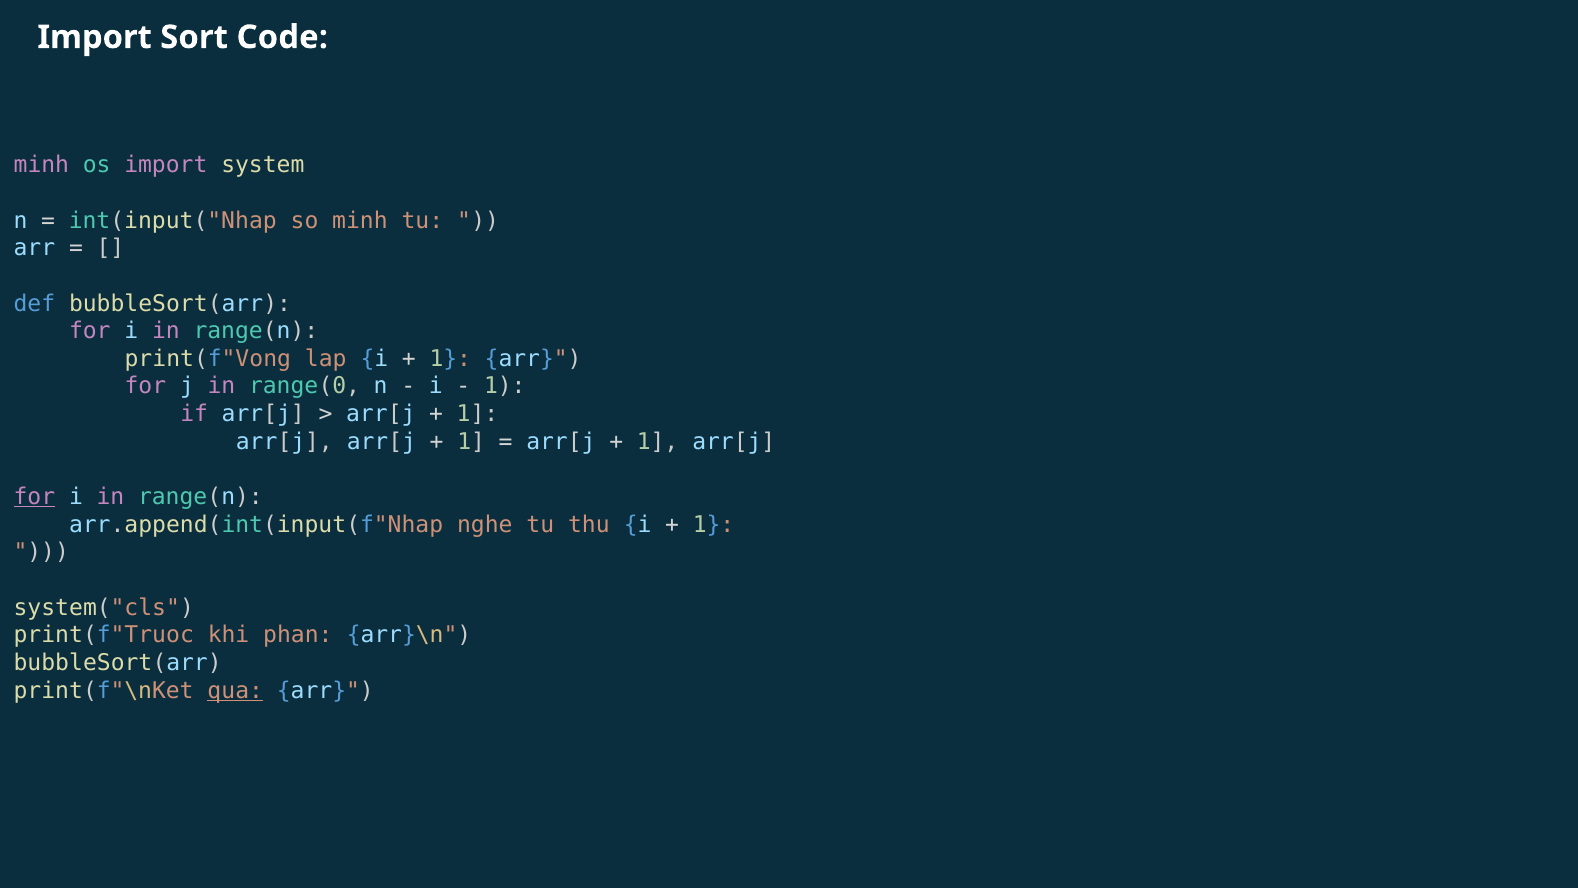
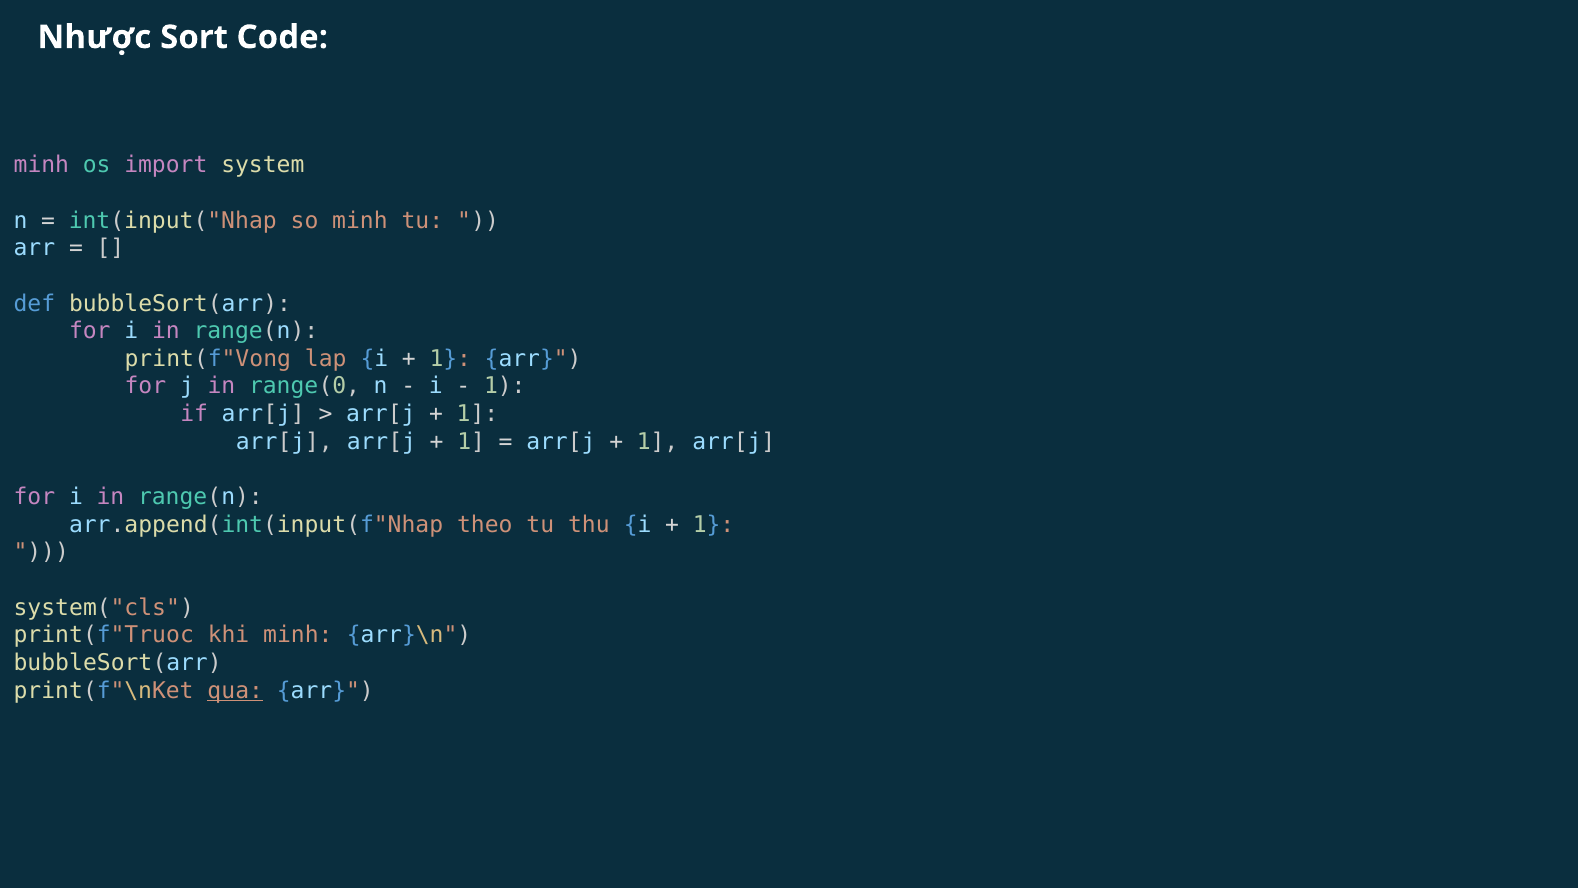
Import at (95, 37): Import -> Nhược
for at (34, 497) underline: present -> none
nghe: nghe -> theo
khi phan: phan -> minh
